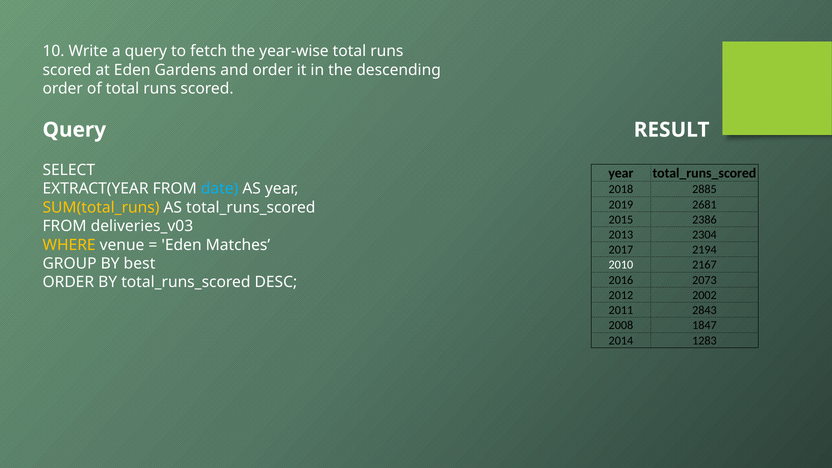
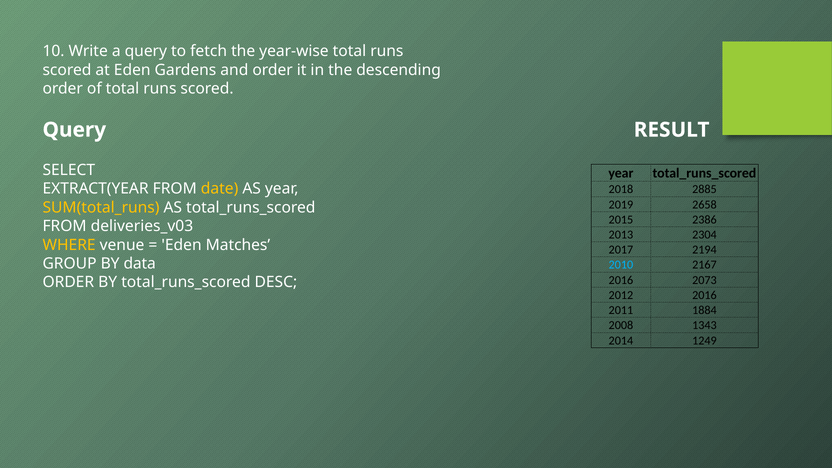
date colour: light blue -> yellow
2681: 2681 -> 2658
best: best -> data
2010 colour: white -> light blue
2012 2002: 2002 -> 2016
2843: 2843 -> 1884
1847: 1847 -> 1343
1283: 1283 -> 1249
